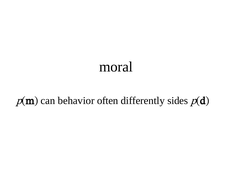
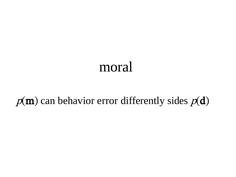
often: often -> error
